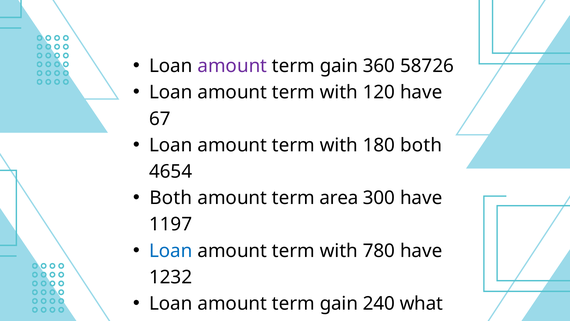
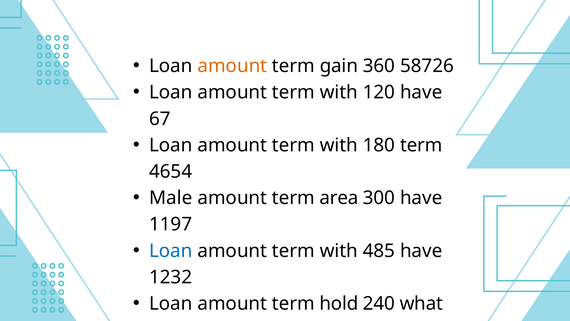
amount at (232, 66) colour: purple -> orange
180 both: both -> term
Both at (171, 198): Both -> Male
780: 780 -> 485
gain at (339, 303): gain -> hold
